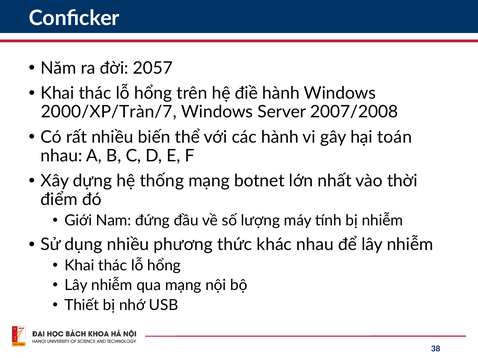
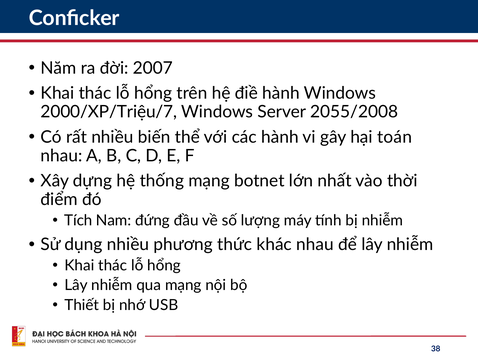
2057: 2057 -> 2007
2000/XP/Tràn/7: 2000/XP/Tràn/7 -> 2000/XP/Triệu/7
2007/2008: 2007/2008 -> 2055/2008
Giới: Giới -> Tích
